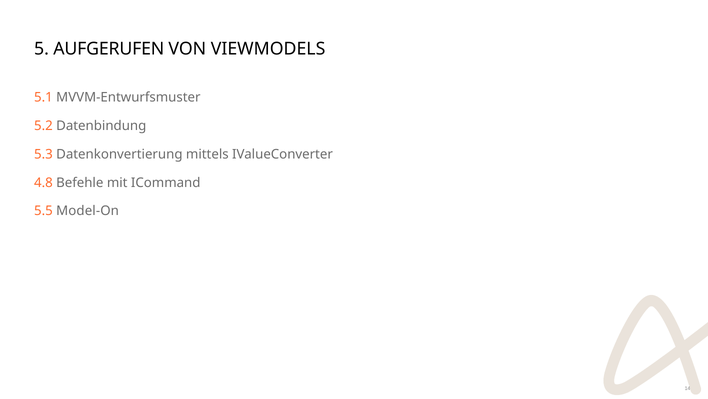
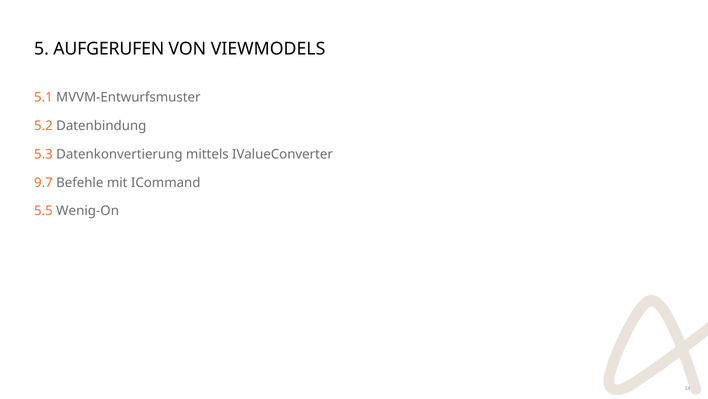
4.8: 4.8 -> 9.7
Model-On: Model-On -> Wenig-On
